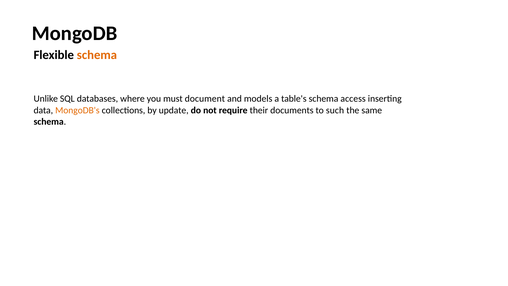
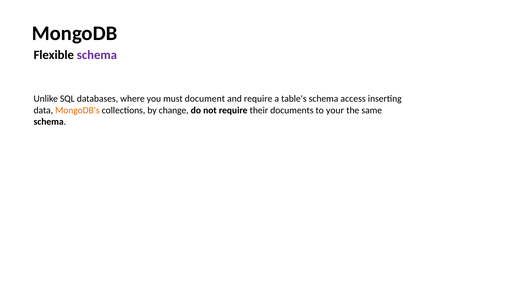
schema at (97, 55) colour: orange -> purple
and models: models -> require
update: update -> change
such: such -> your
